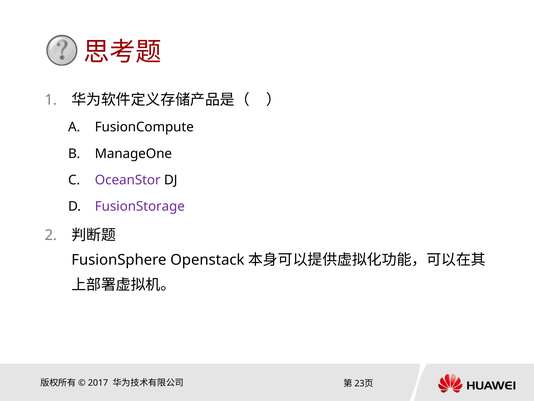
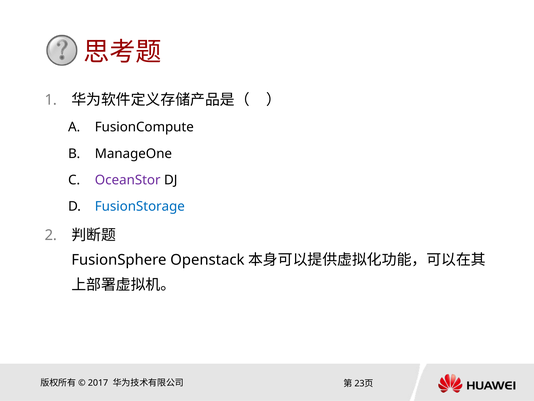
FusionStorage colour: purple -> blue
